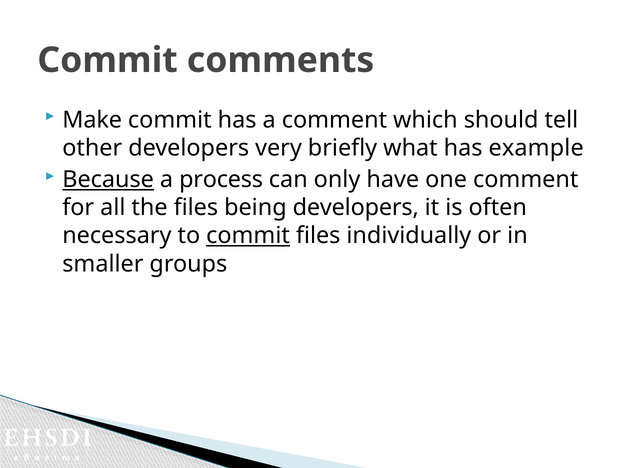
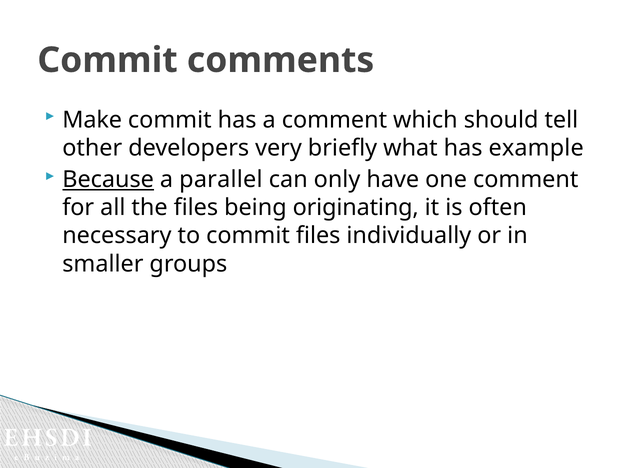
process: process -> parallel
being developers: developers -> originating
commit at (248, 236) underline: present -> none
